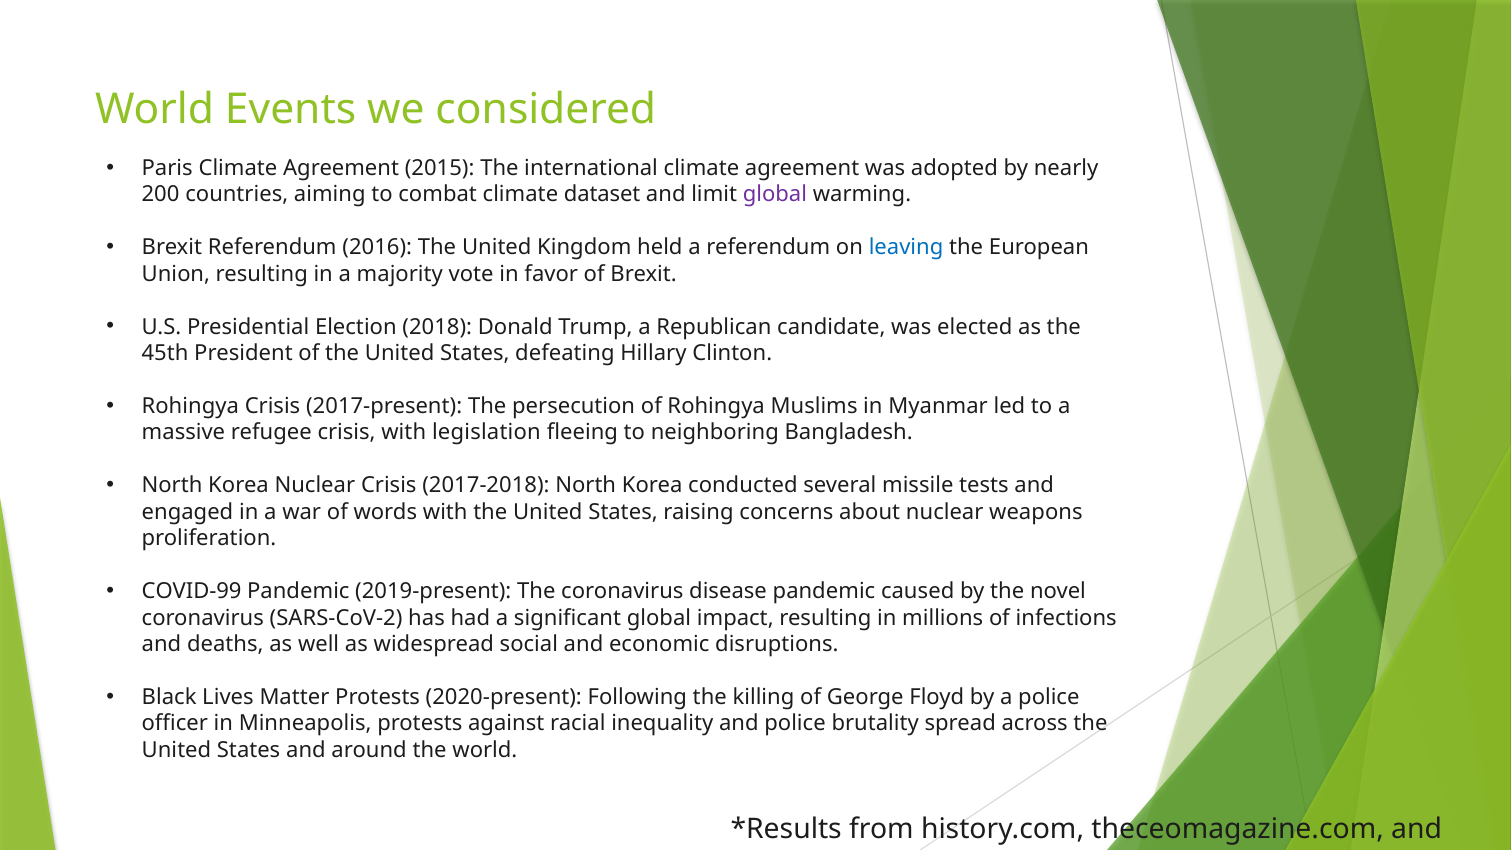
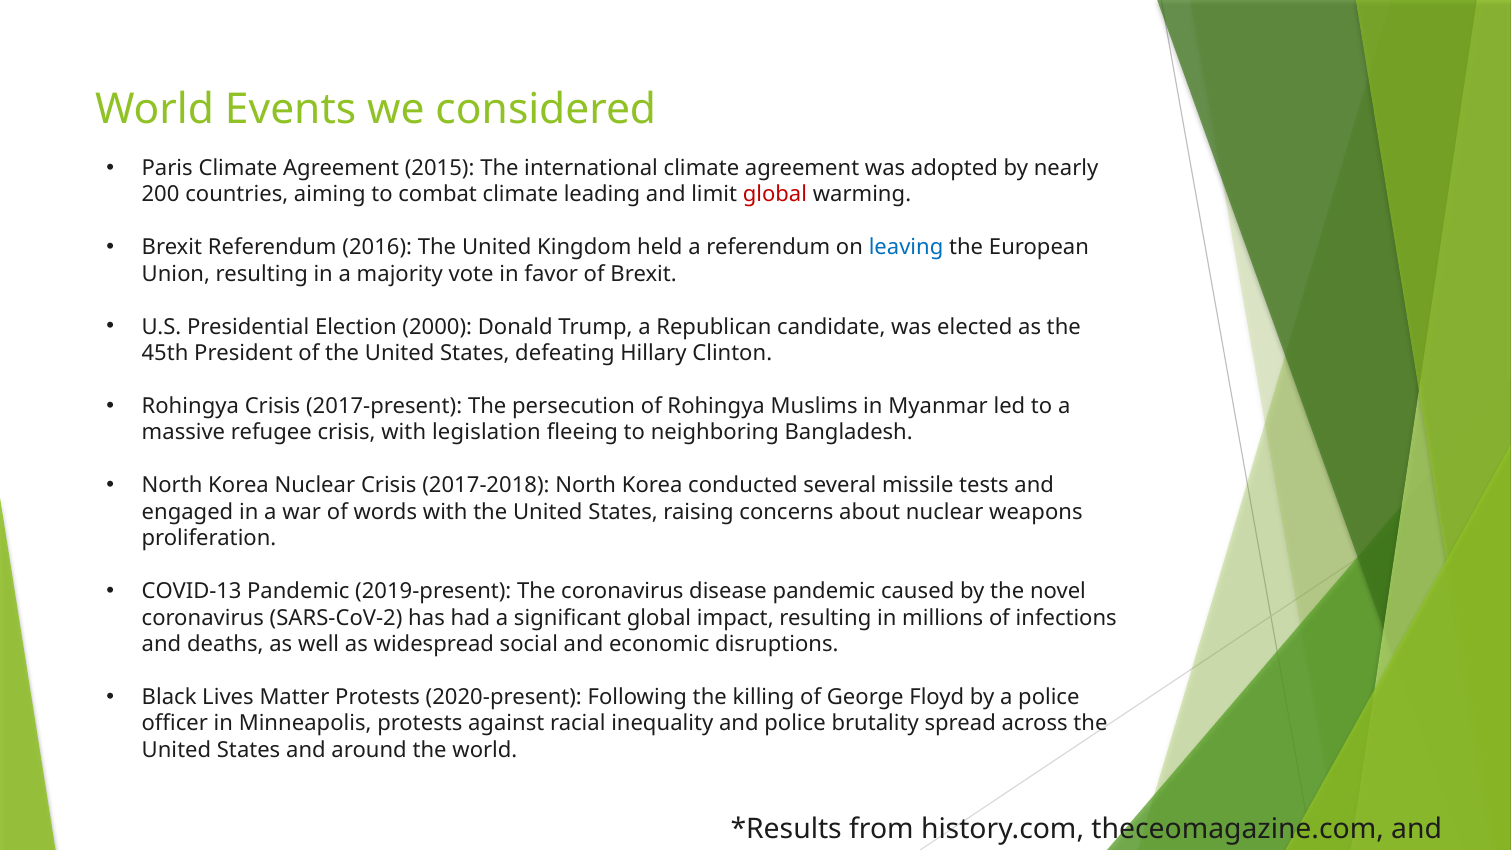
dataset: dataset -> leading
global at (775, 194) colour: purple -> red
2018: 2018 -> 2000
COVID-99: COVID-99 -> COVID-13
